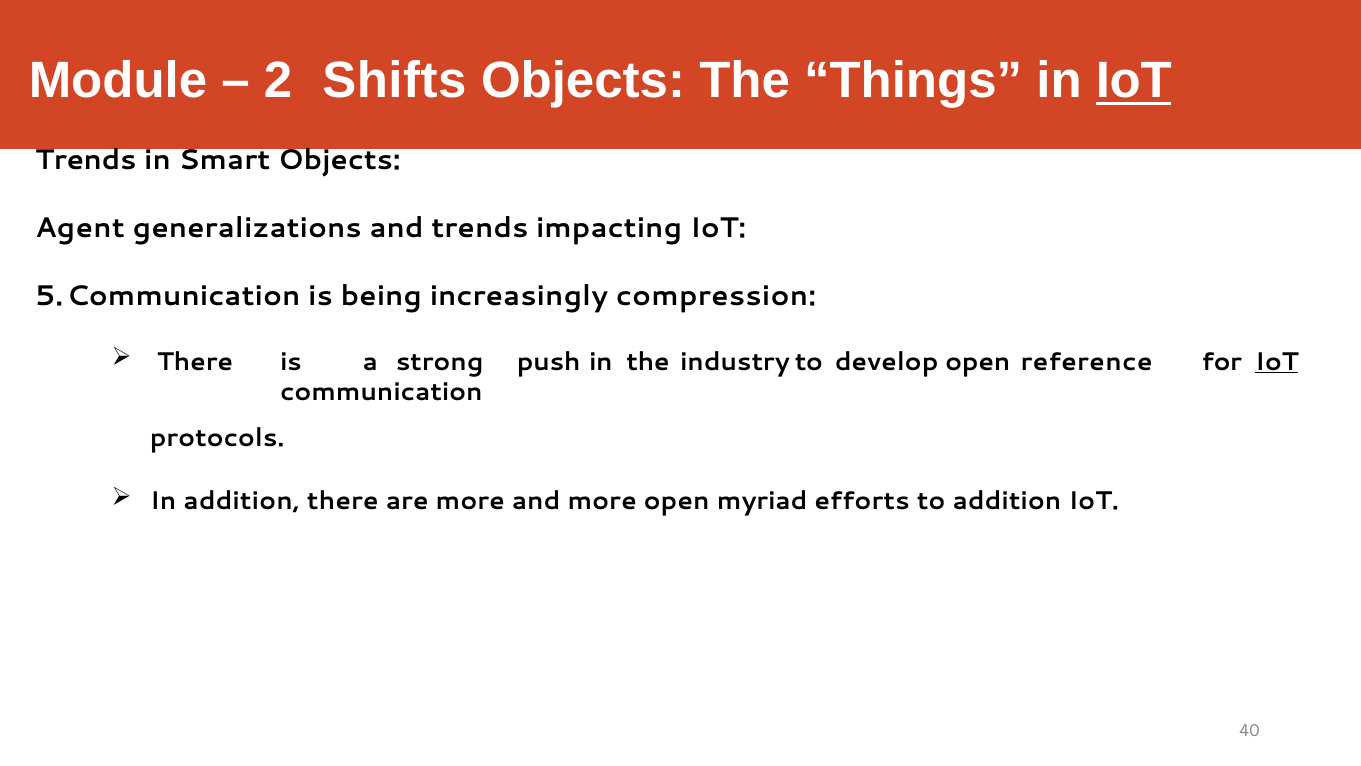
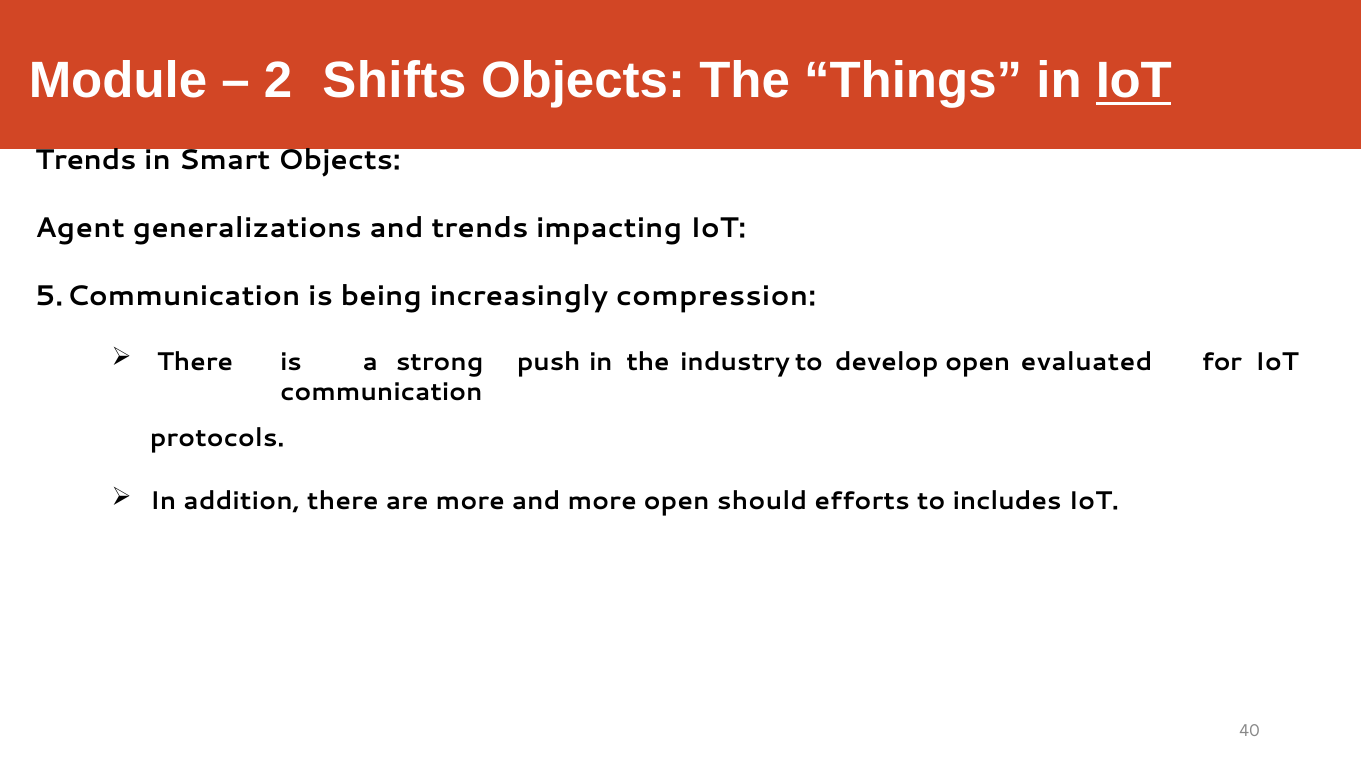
reference: reference -> evaluated
IoT at (1277, 362) underline: present -> none
myriad: myriad -> should
to addition: addition -> includes
